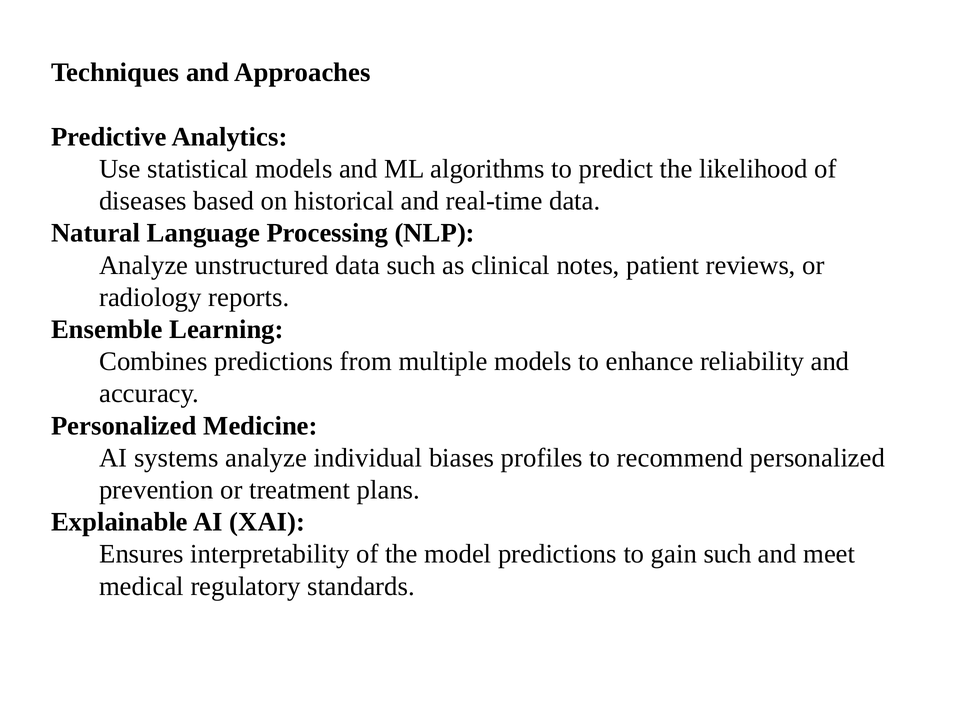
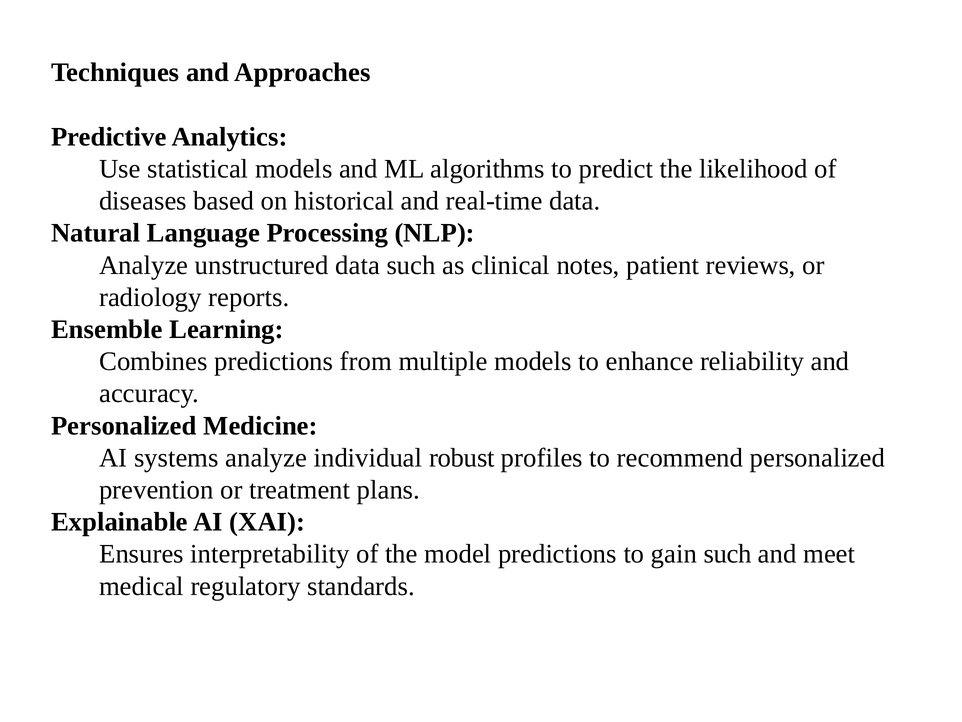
biases: biases -> robust
